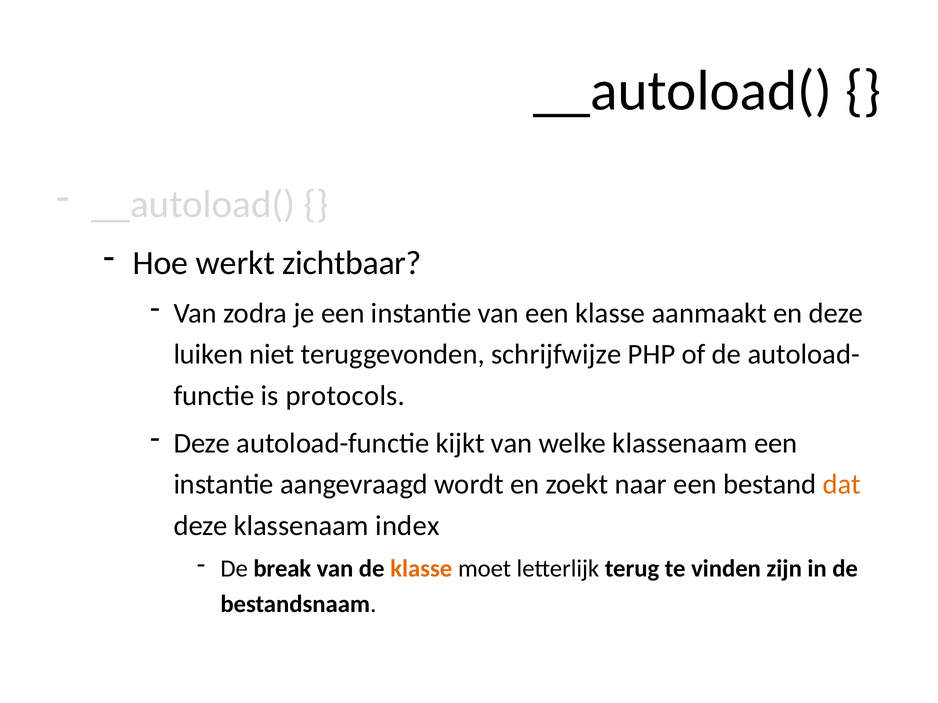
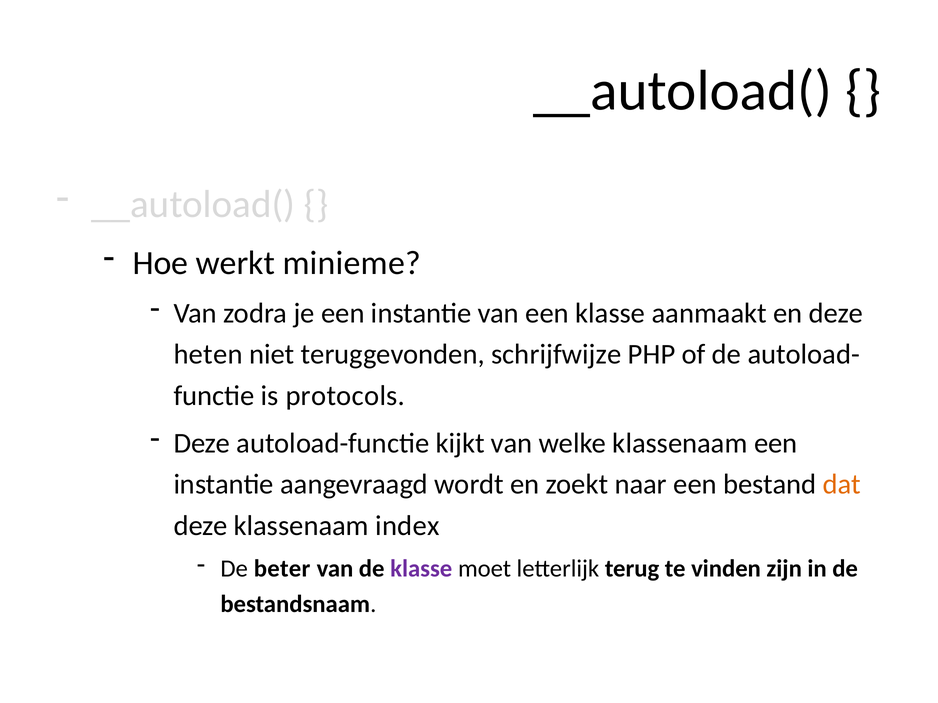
zichtbaar: zichtbaar -> minieme
luiken: luiken -> heten
break: break -> beter
klasse at (421, 569) colour: orange -> purple
